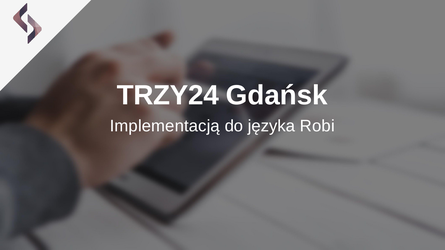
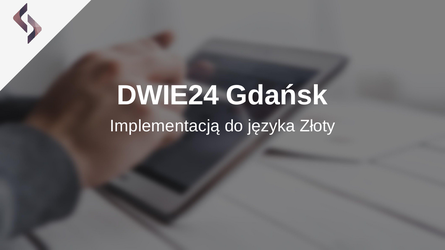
TRZY24: TRZY24 -> DWIE24
Robi: Robi -> Złoty
